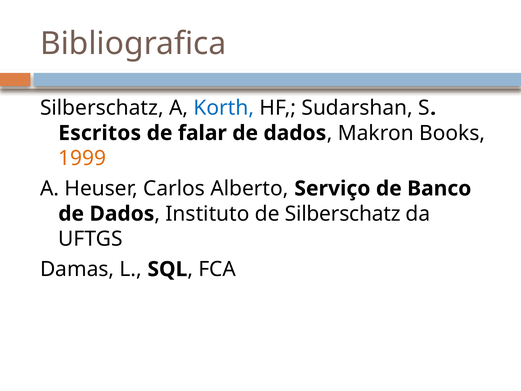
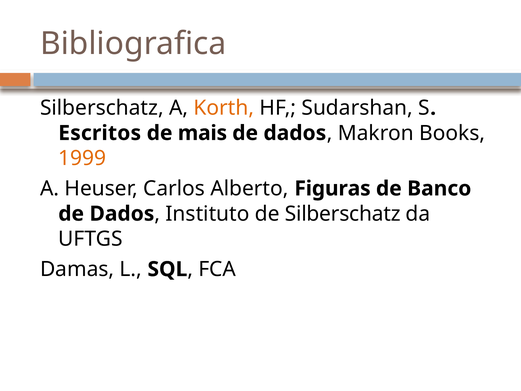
Korth colour: blue -> orange
falar: falar -> mais
Serviço: Serviço -> Figuras
